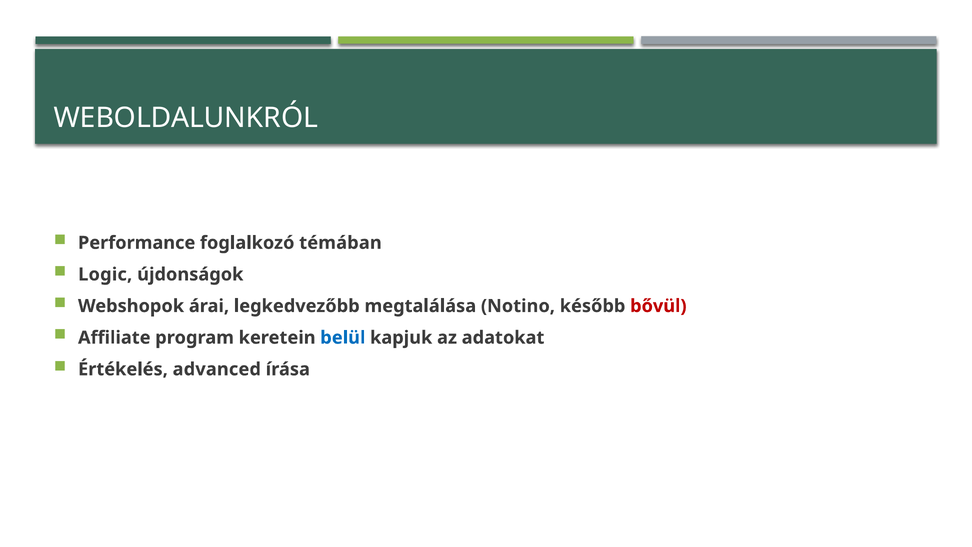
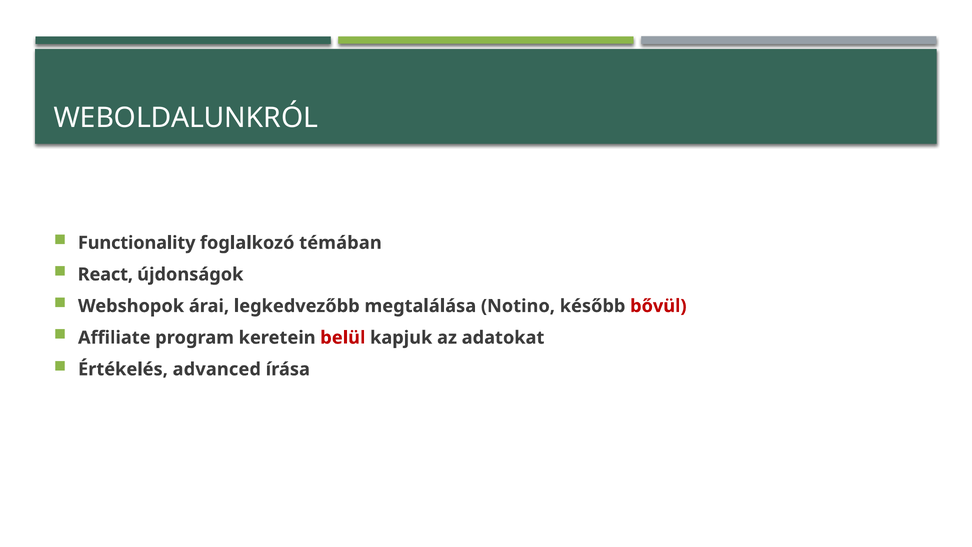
Performance: Performance -> Functionality
Logic: Logic -> React
belül colour: blue -> red
